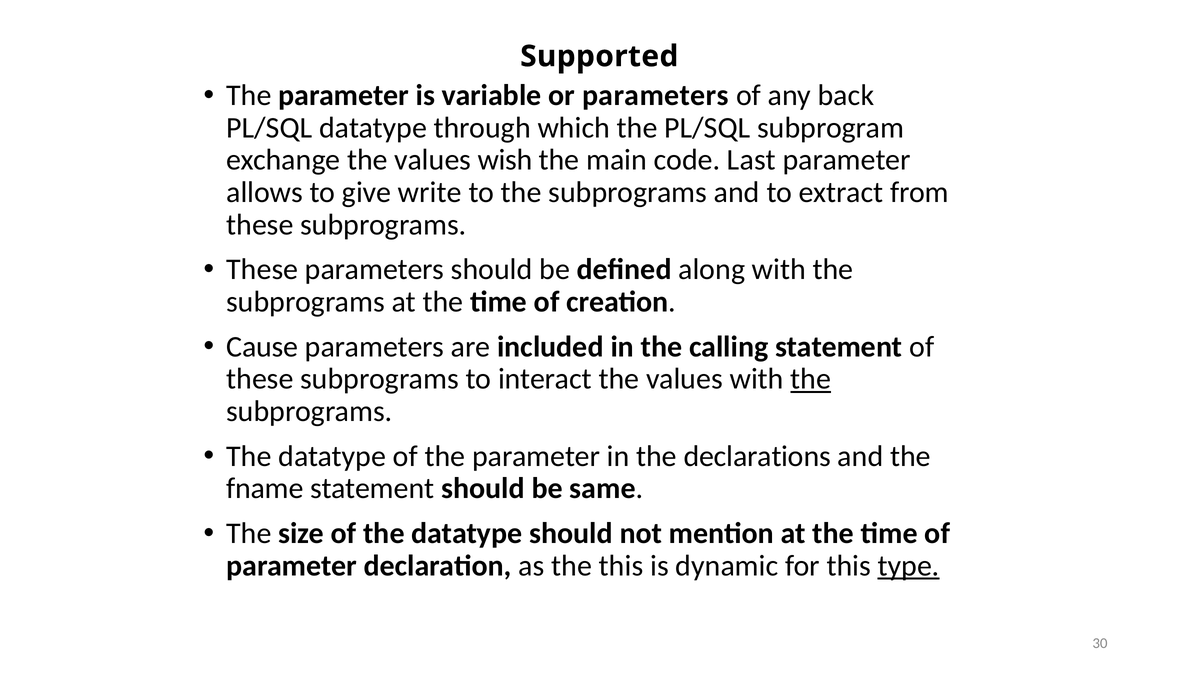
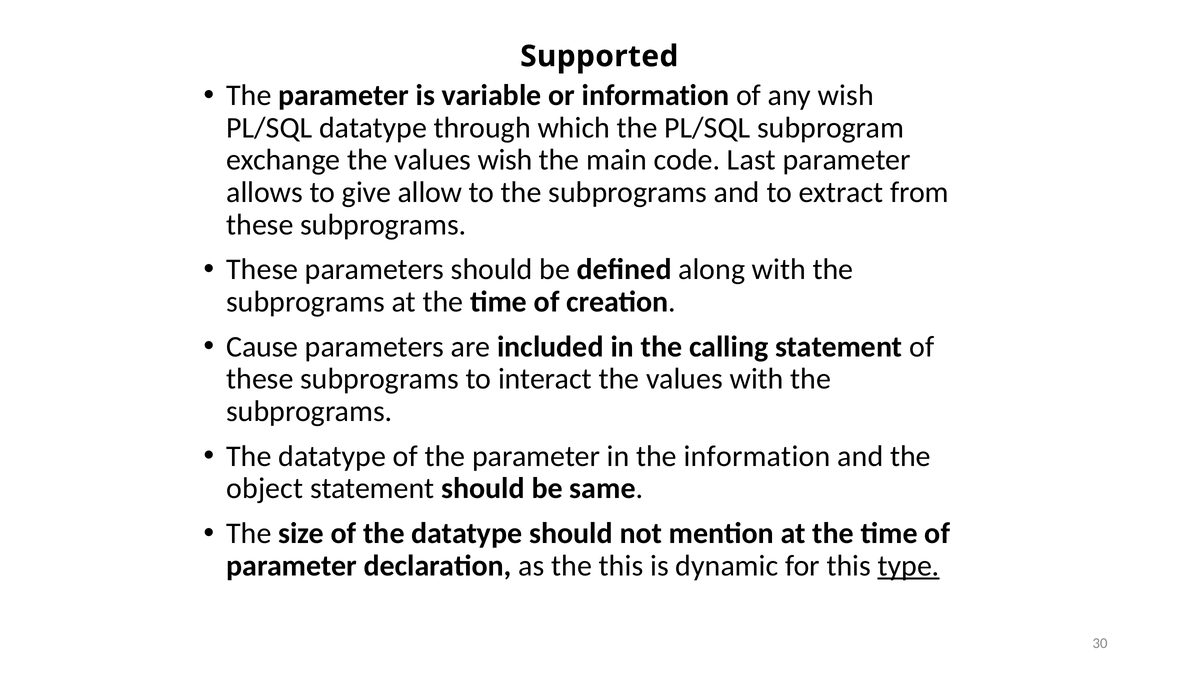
or parameters: parameters -> information
any back: back -> wish
write: write -> allow
the at (811, 379) underline: present -> none
the declarations: declarations -> information
fname: fname -> object
